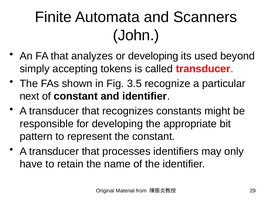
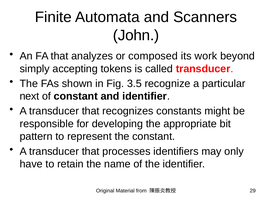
or developing: developing -> composed
used: used -> work
